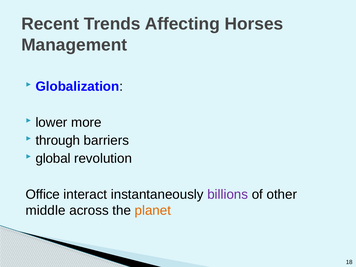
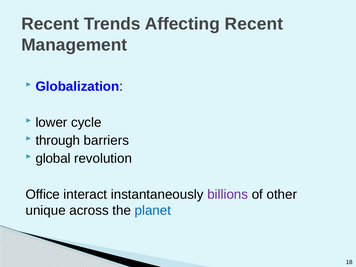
Affecting Horses: Horses -> Recent
more: more -> cycle
middle: middle -> unique
planet colour: orange -> blue
